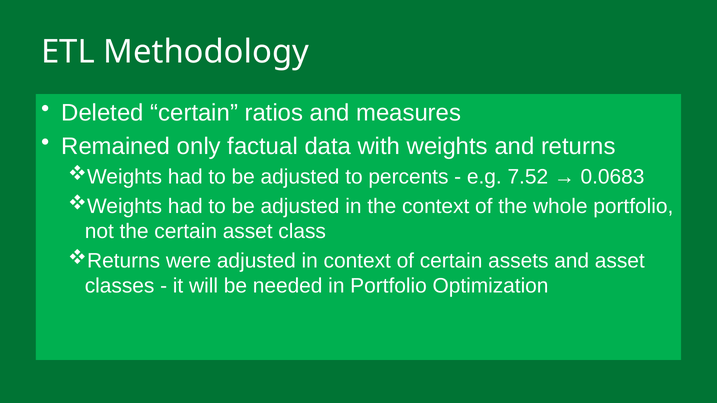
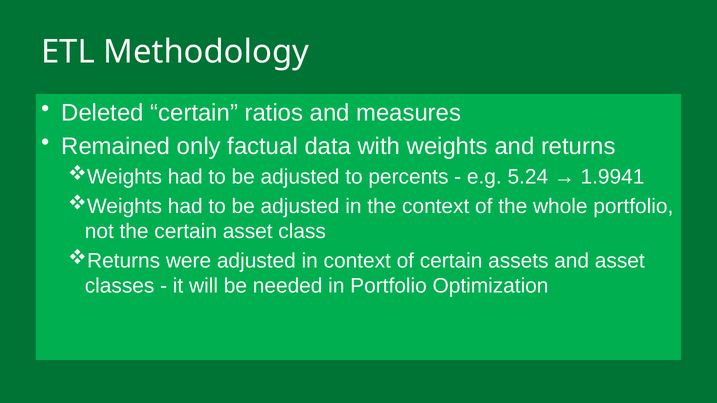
7.52: 7.52 -> 5.24
0.0683: 0.0683 -> 1.9941
